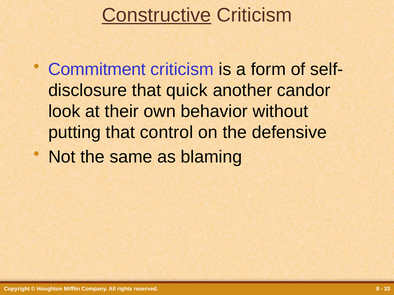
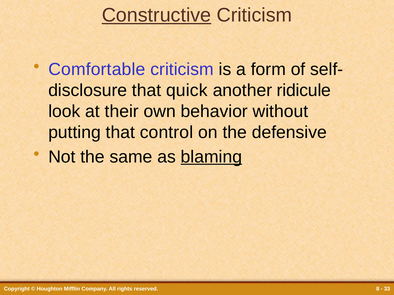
Commitment: Commitment -> Comfortable
candor: candor -> ridicule
blaming underline: none -> present
